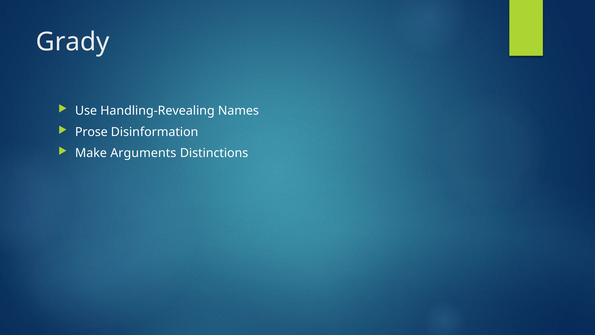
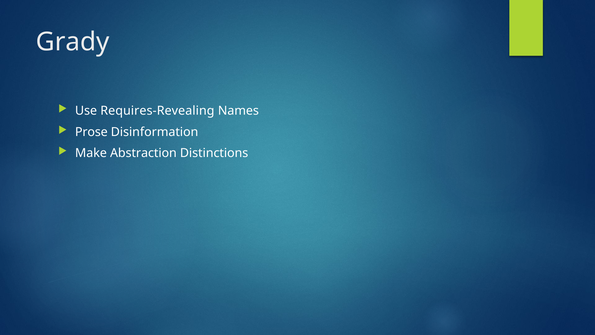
Handling-Revealing: Handling-Revealing -> Requires-Revealing
Arguments: Arguments -> Abstraction
